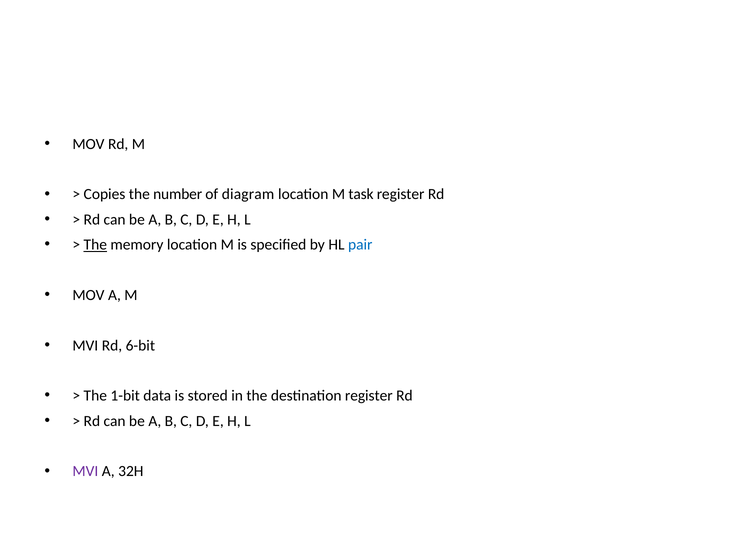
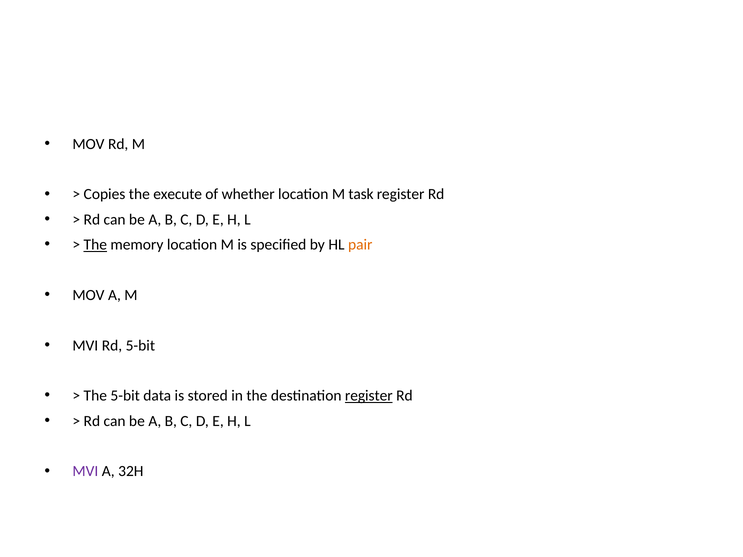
number: number -> execute
diagram: diagram -> whether
pair colour: blue -> orange
Rd 6-bit: 6-bit -> 5-bit
The 1-bit: 1-bit -> 5-bit
register at (369, 396) underline: none -> present
